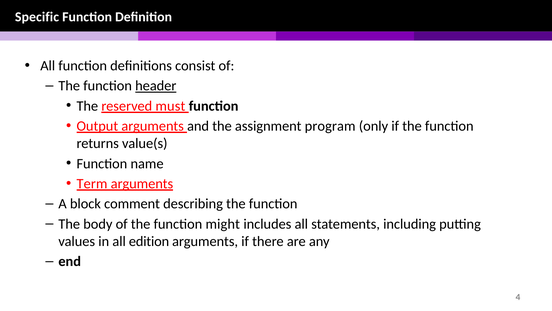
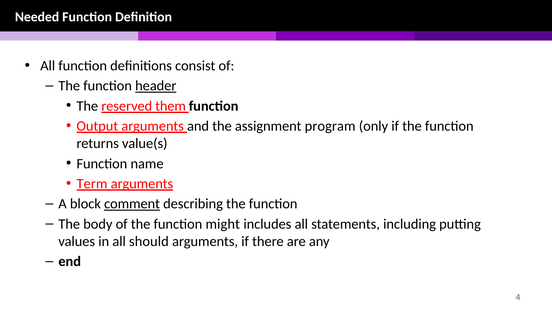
Specific: Specific -> Needed
must: must -> them
comment underline: none -> present
edition: edition -> should
